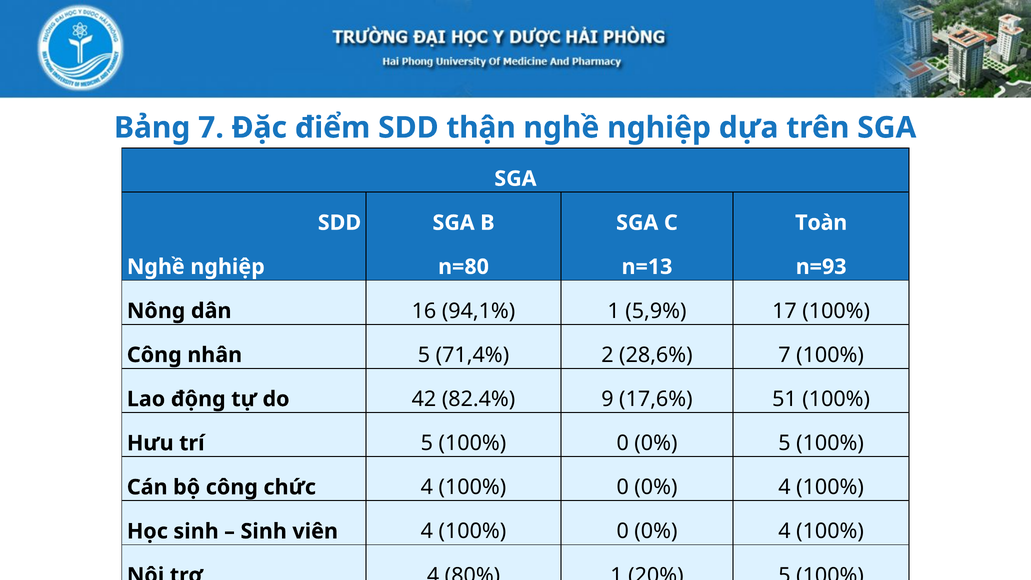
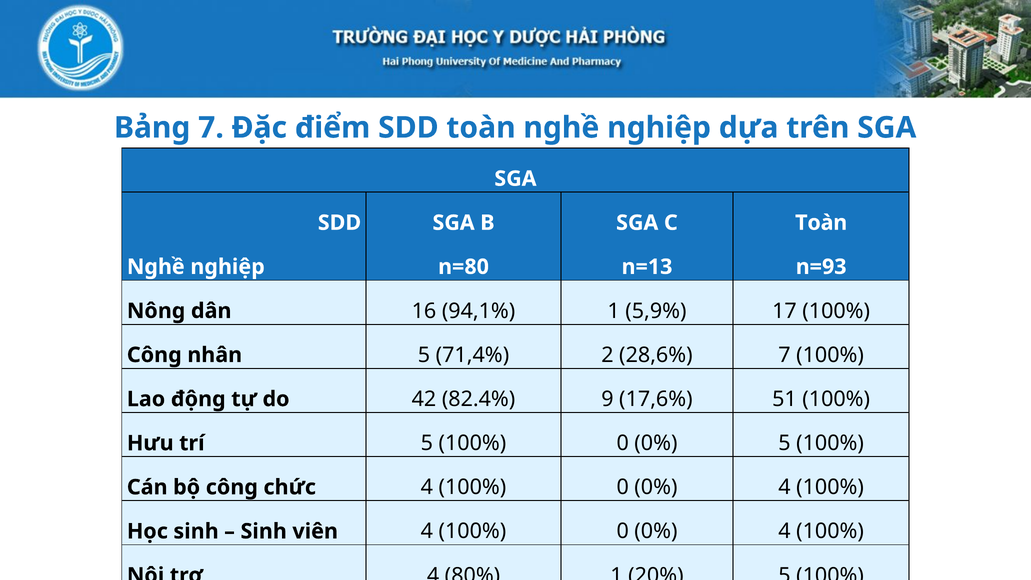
SDD thận: thận -> toàn
